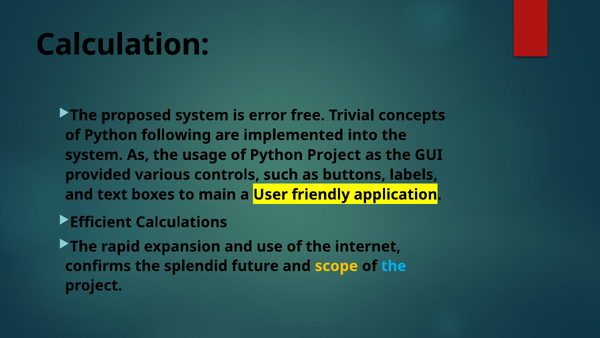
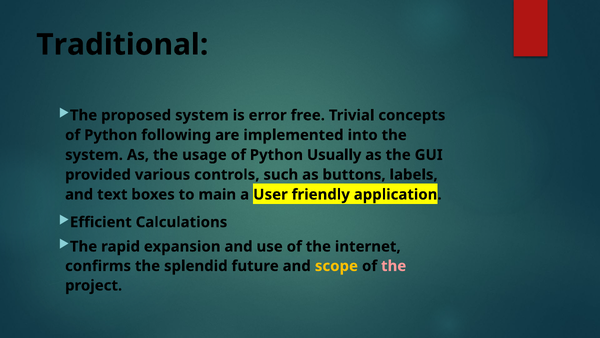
Calculation: Calculation -> Traditional
Python Project: Project -> Usually
the at (394, 266) colour: light blue -> pink
